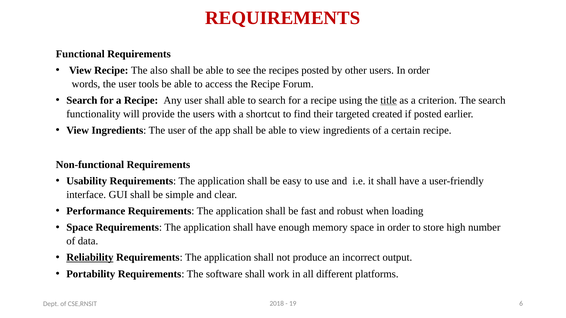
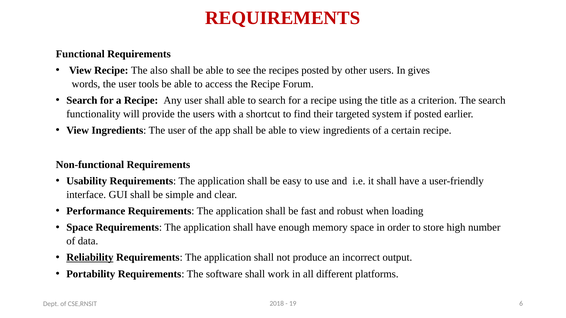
users In order: order -> gives
title underline: present -> none
created: created -> system
